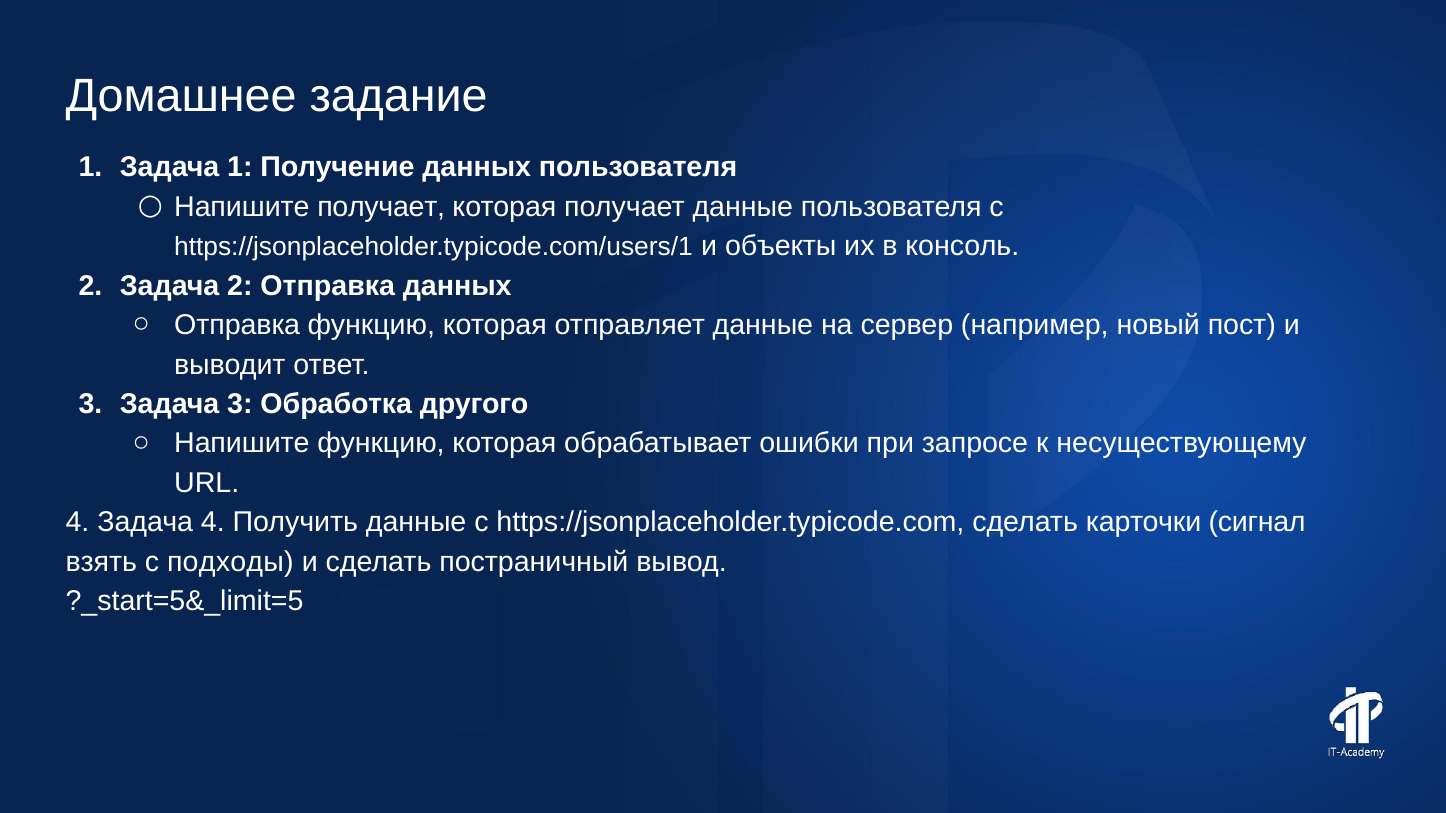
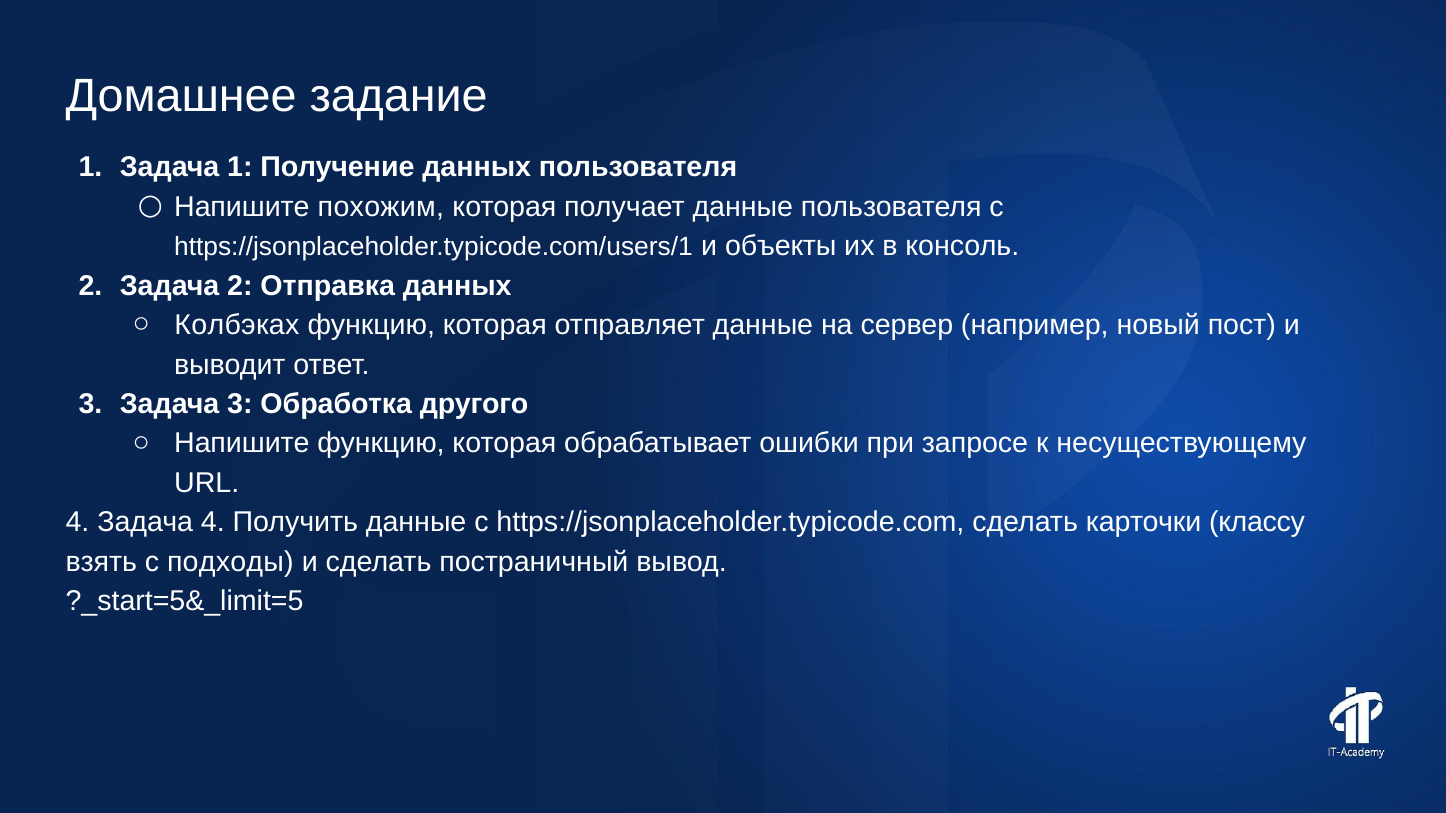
Напишите получает: получает -> похожим
Отправка at (237, 325): Отправка -> Колбэках
сигнал: сигнал -> классу
